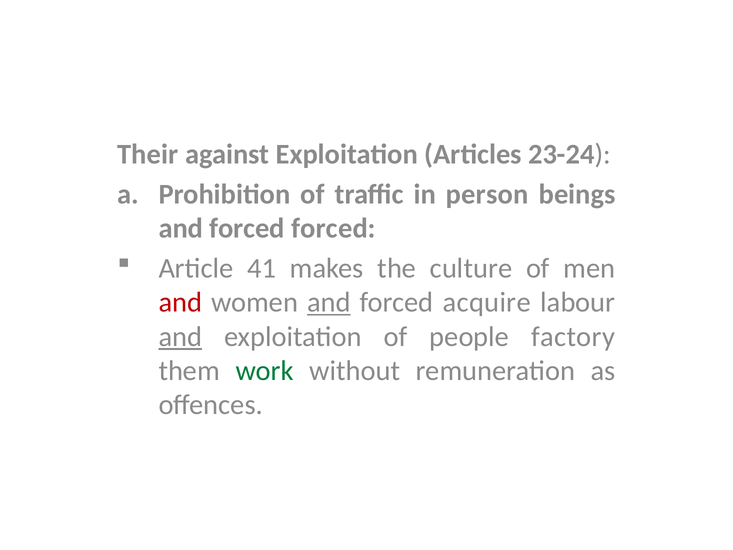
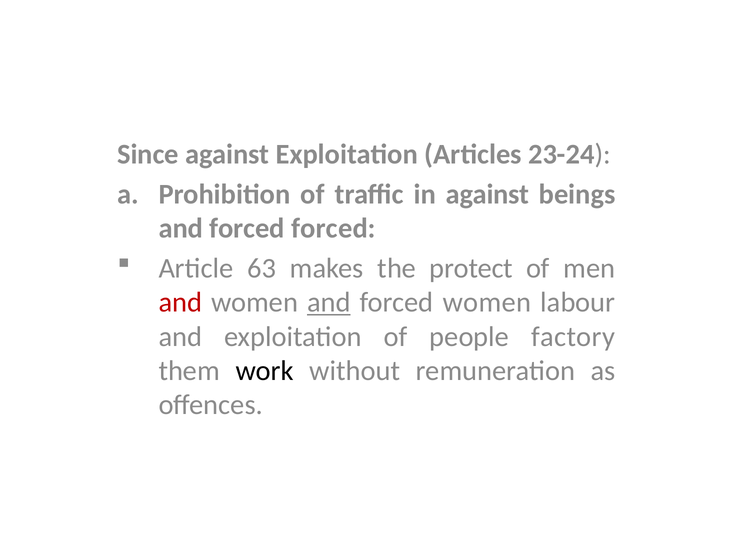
Their: Their -> Since
in person: person -> against
41: 41 -> 63
culture: culture -> protect
forced acquire: acquire -> women
and at (180, 337) underline: present -> none
work colour: green -> black
